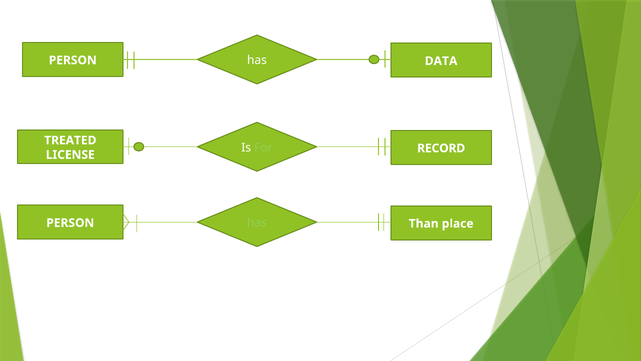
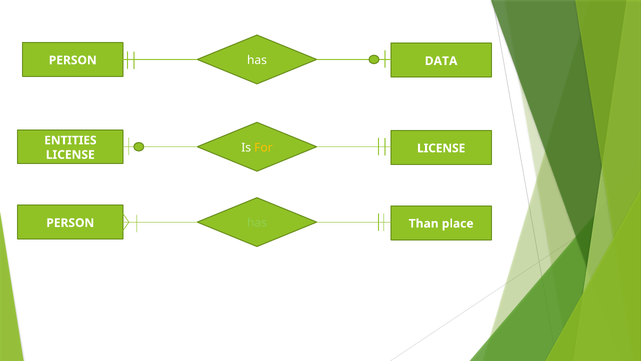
TREATED: TREATED -> ENTITIES
For colour: light green -> yellow
RECORD at (441, 148): RECORD -> LICENSE
